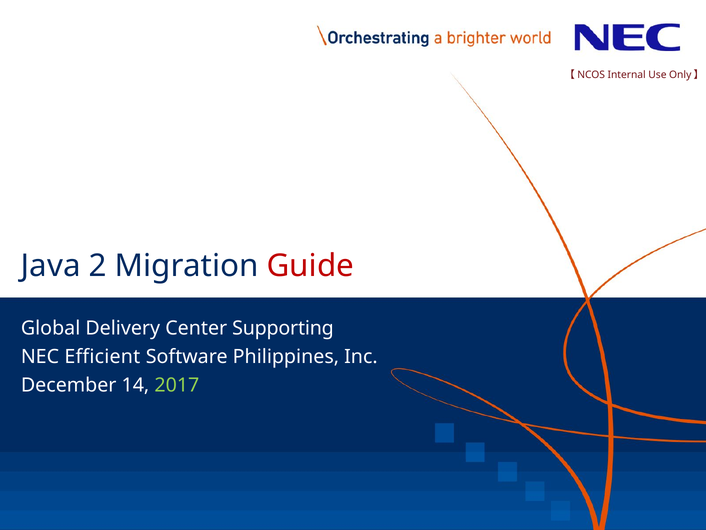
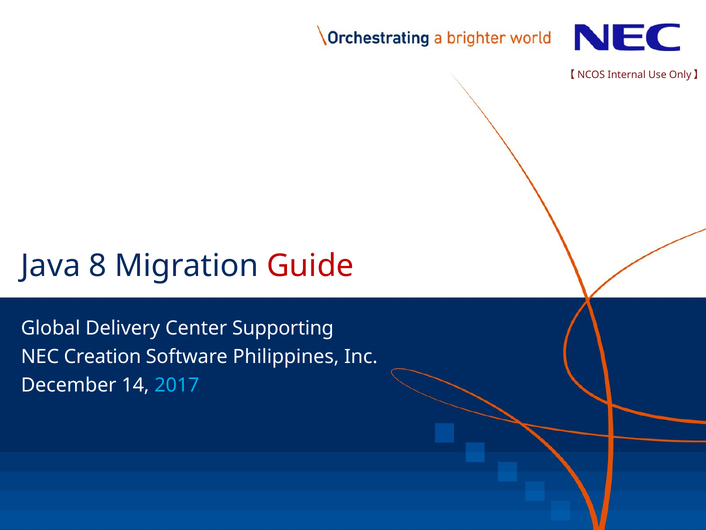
2: 2 -> 8
Efficient: Efficient -> Creation
2017 colour: light green -> light blue
